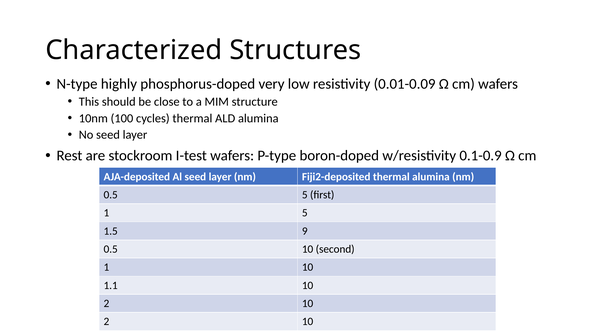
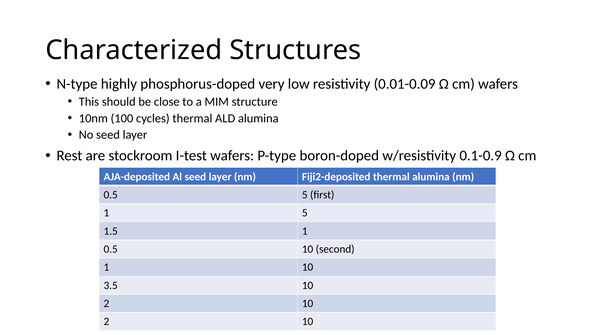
1.5 9: 9 -> 1
1.1: 1.1 -> 3.5
